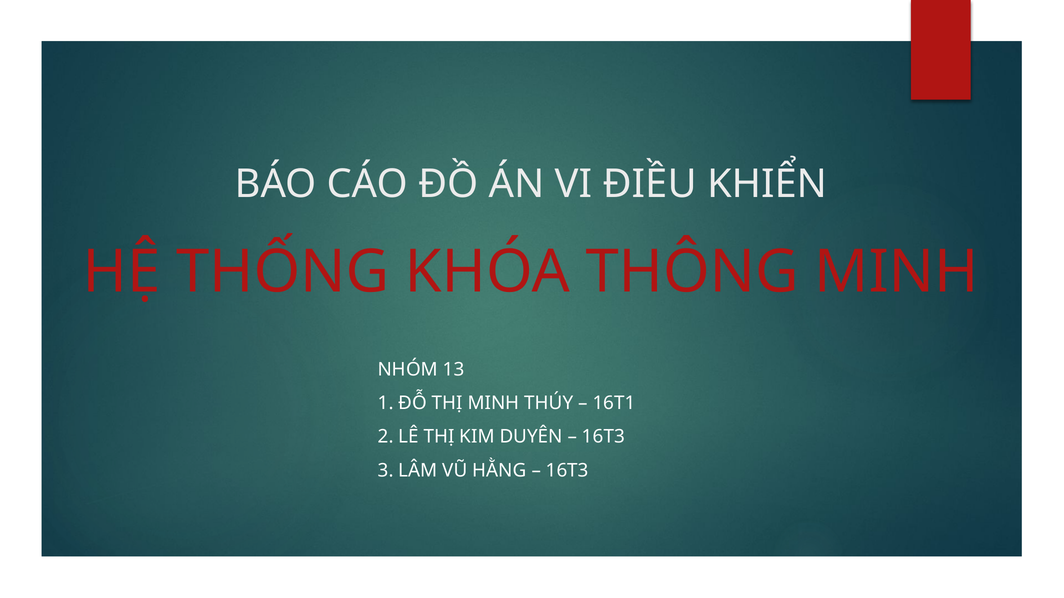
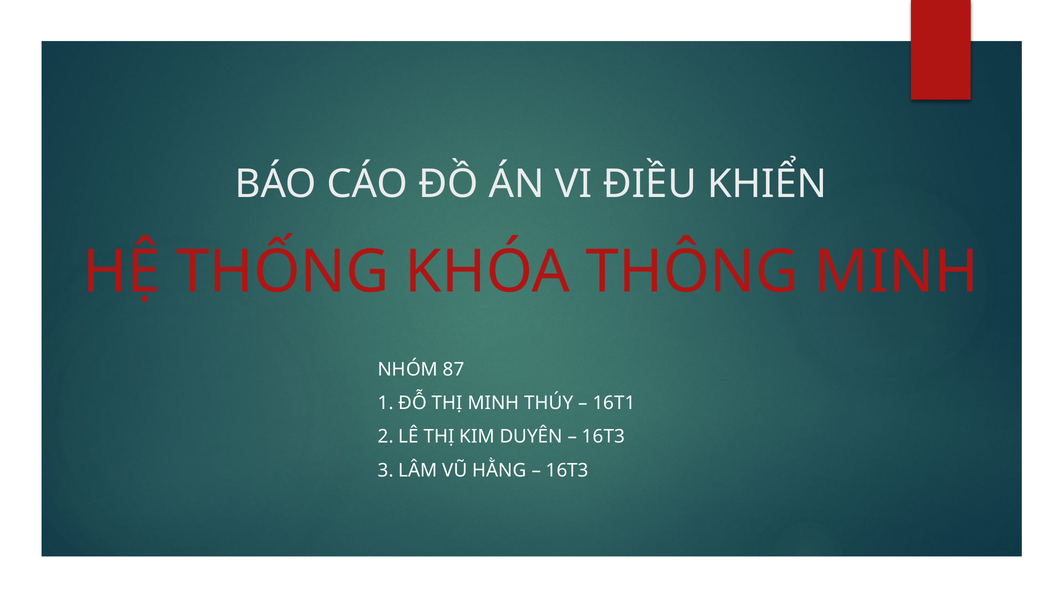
13: 13 -> 87
